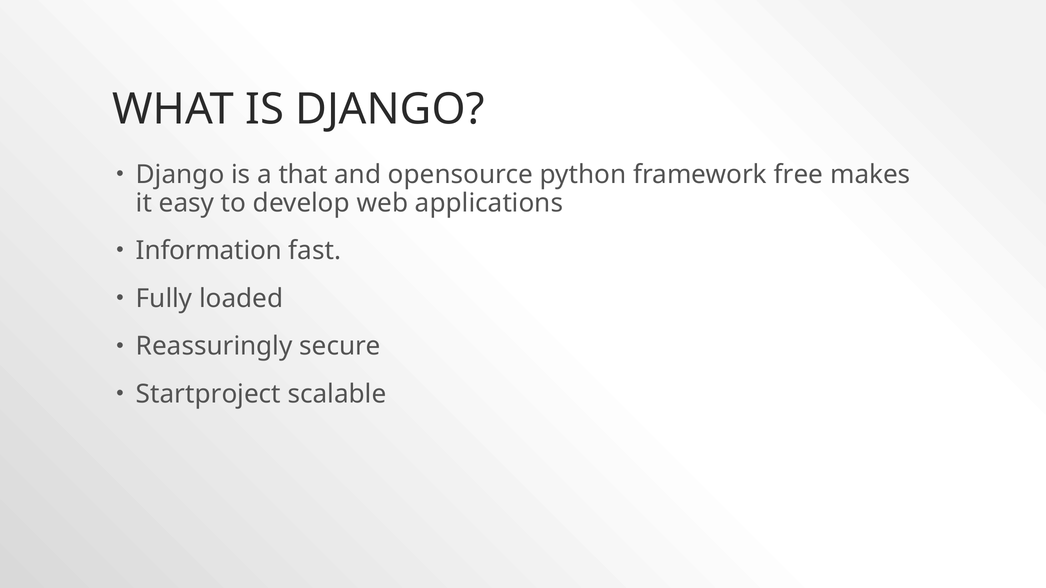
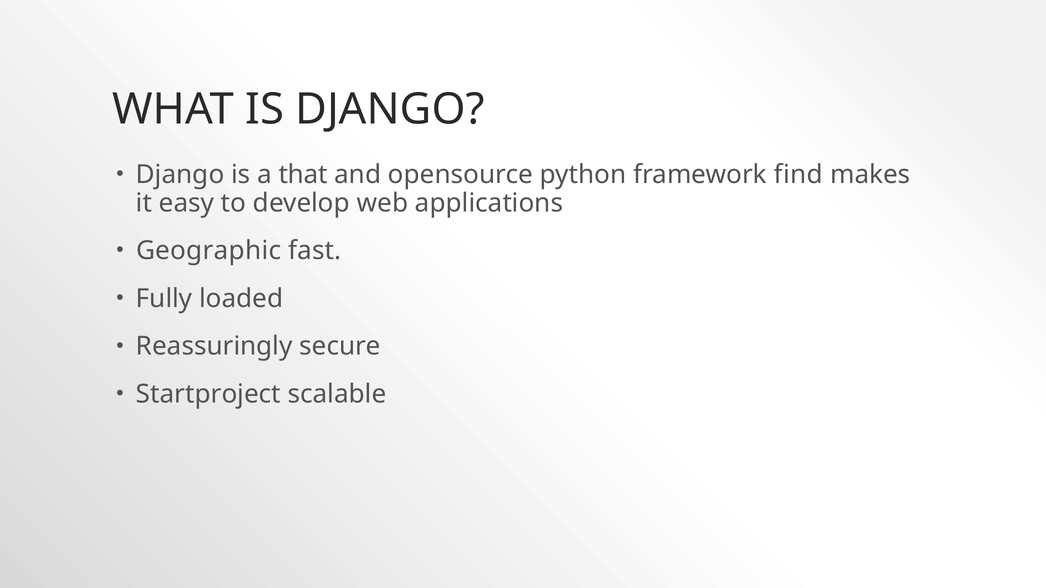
free: free -> find
Information: Information -> Geographic
